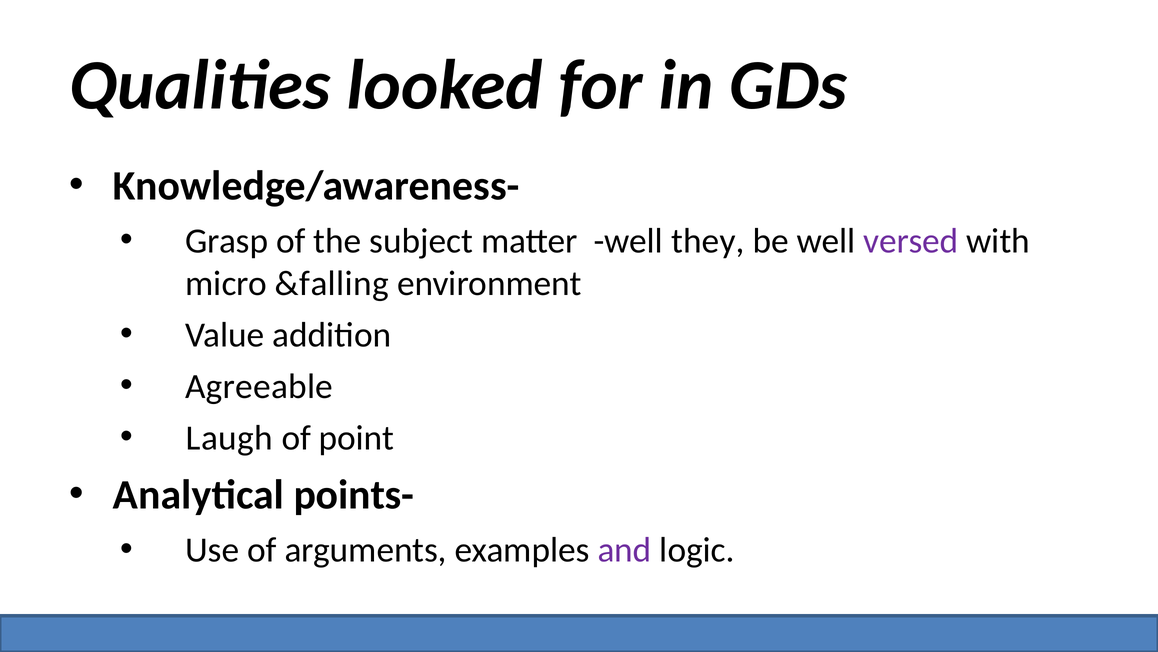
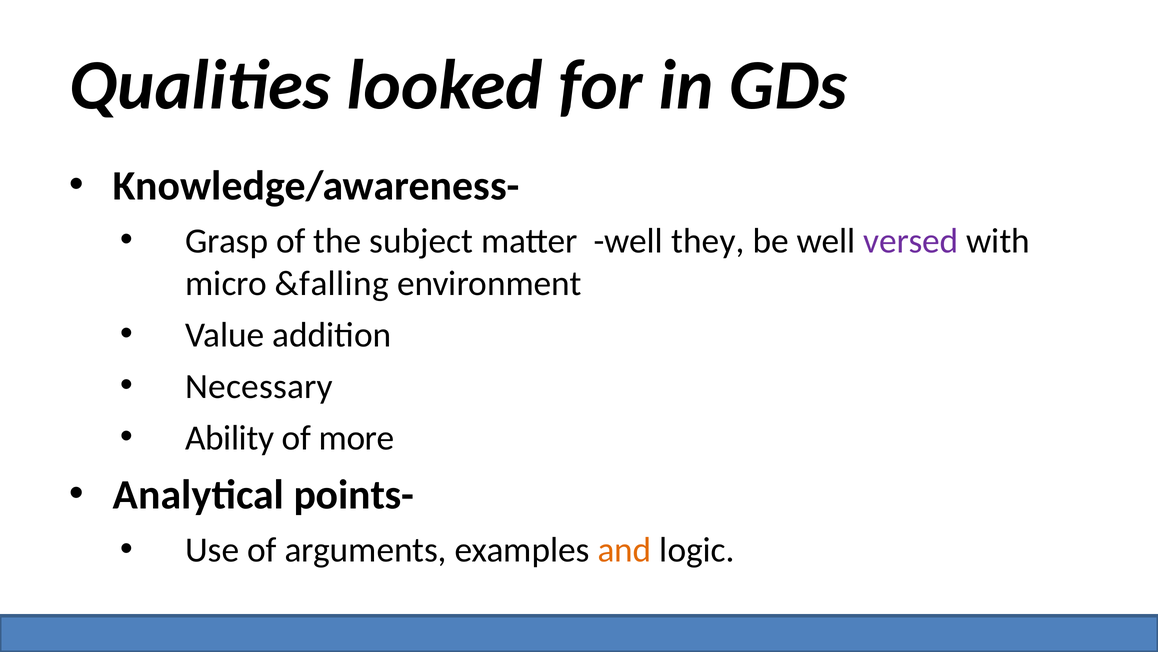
Agreeable: Agreeable -> Necessary
Laugh: Laugh -> Ability
point: point -> more
and colour: purple -> orange
